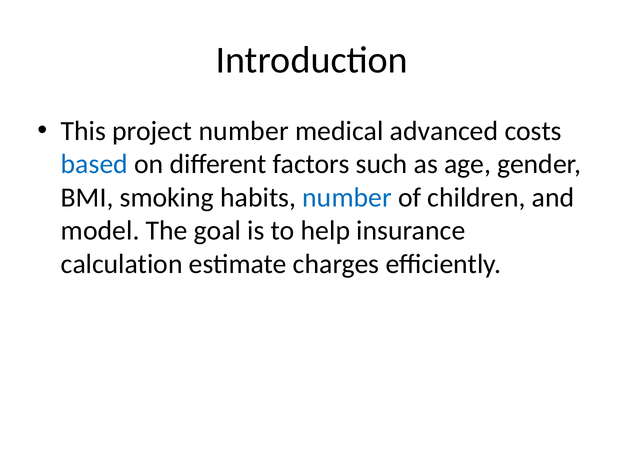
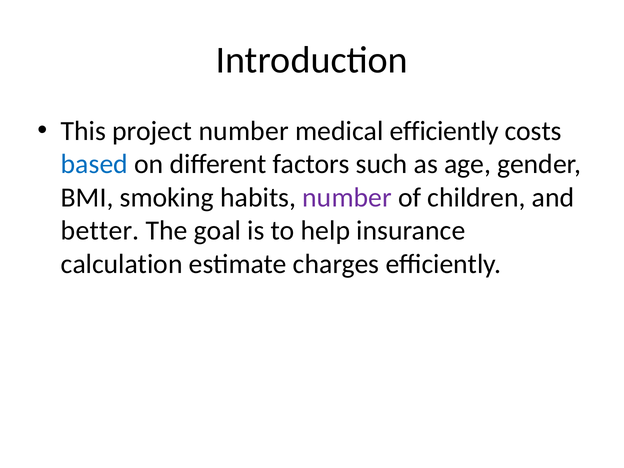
medical advanced: advanced -> efficiently
number at (347, 197) colour: blue -> purple
model: model -> better
